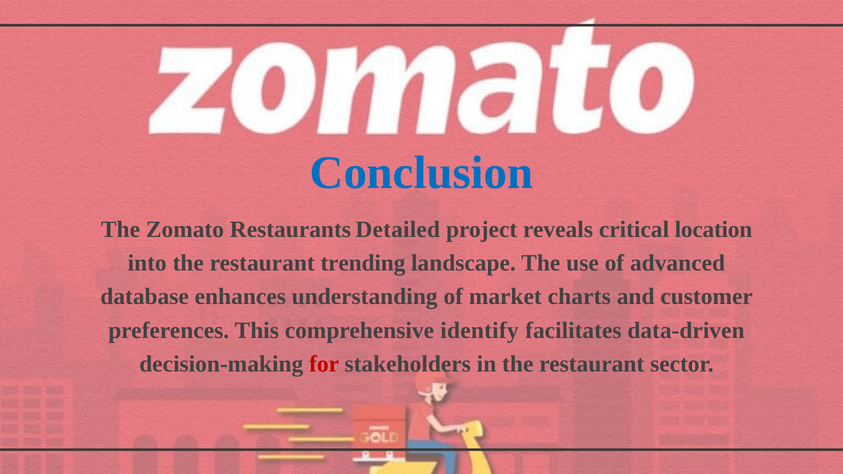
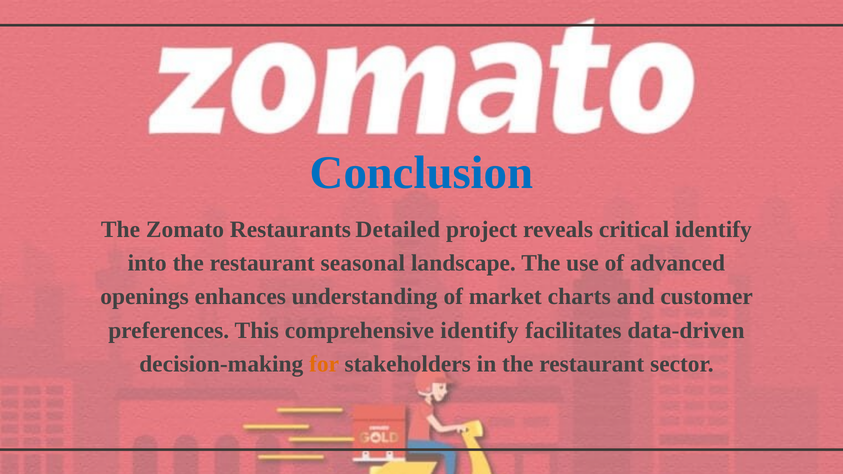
critical location: location -> identify
trending: trending -> seasonal
database: database -> openings
for colour: red -> orange
